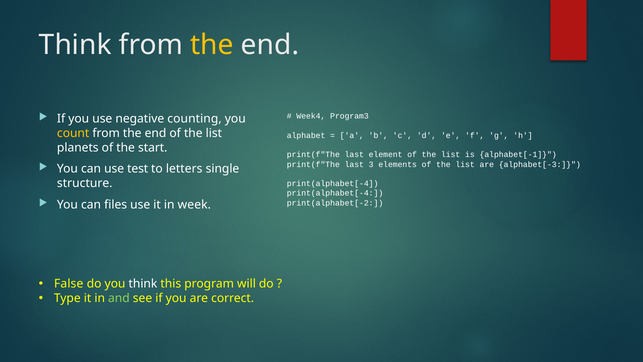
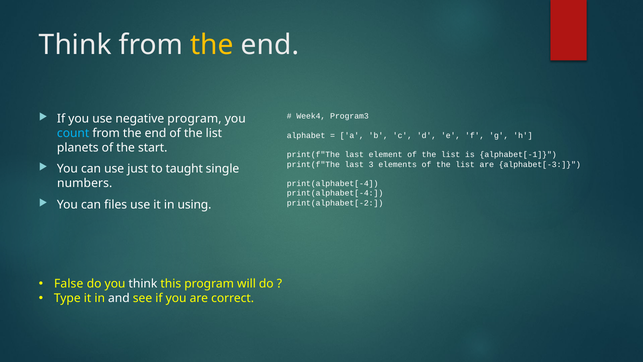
negative counting: counting -> program
count colour: yellow -> light blue
test: test -> just
letters: letters -> taught
structure: structure -> numbers
week: week -> using
and colour: light green -> white
